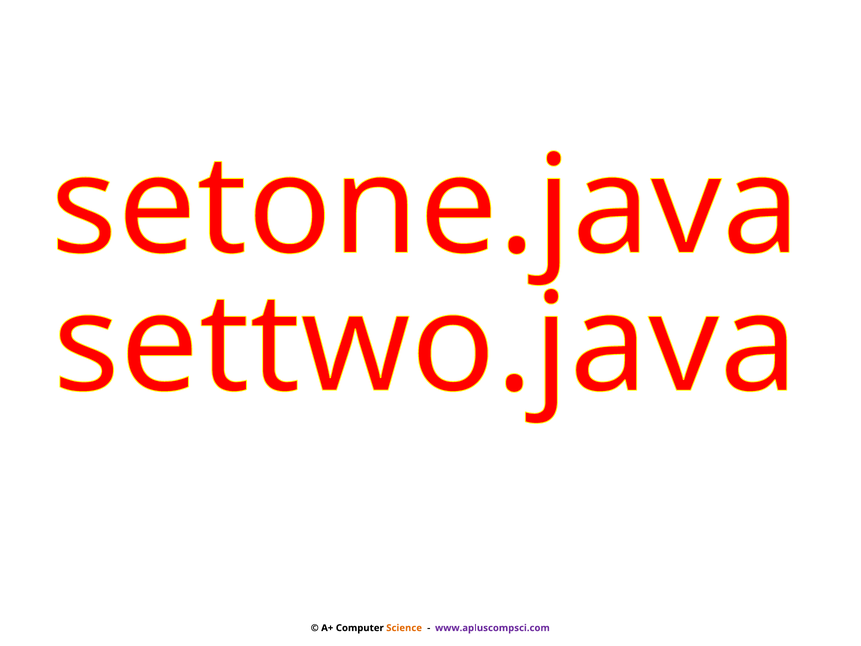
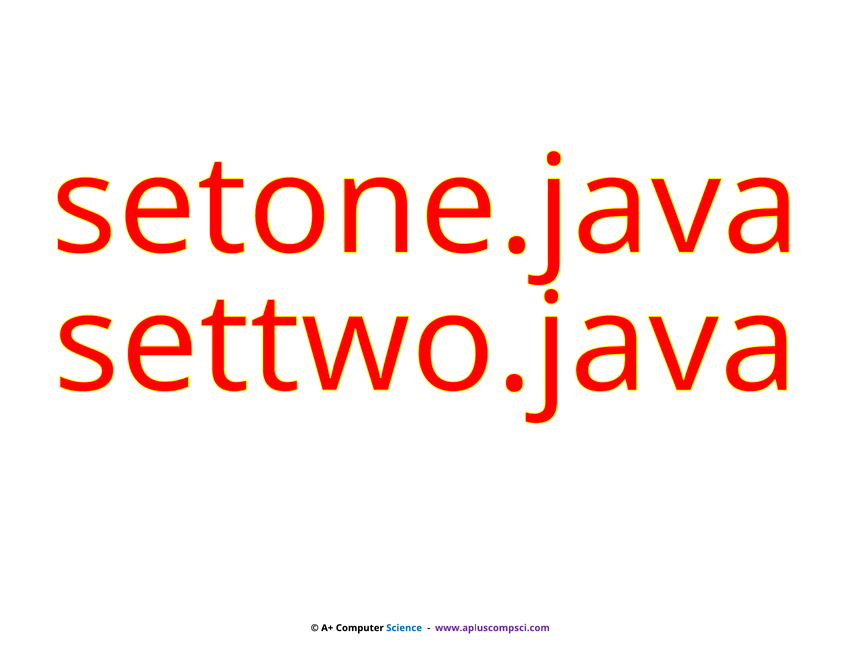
Science colour: orange -> blue
